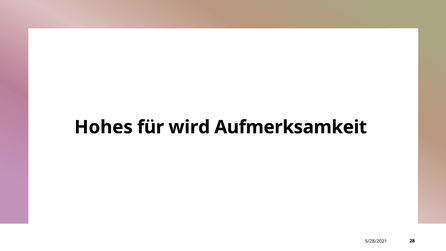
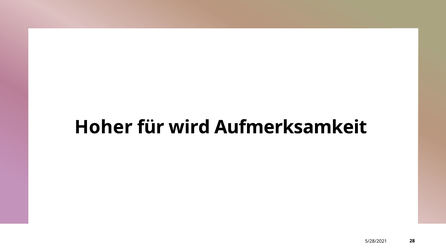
Hohes: Hohes -> Hoher
